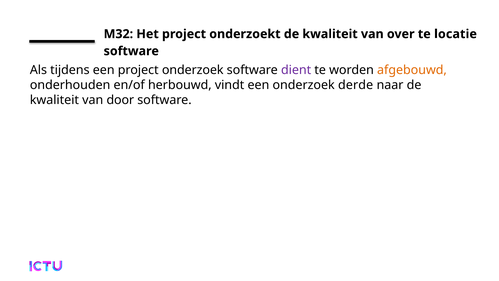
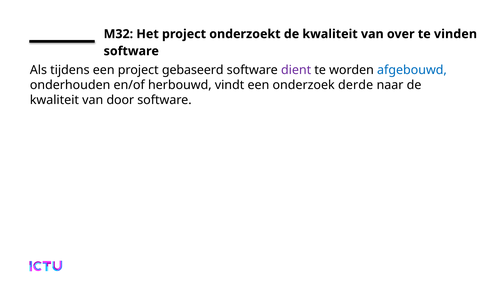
locatie: locatie -> vinden
project onderzoek: onderzoek -> gebaseerd
afgebouwd colour: orange -> blue
